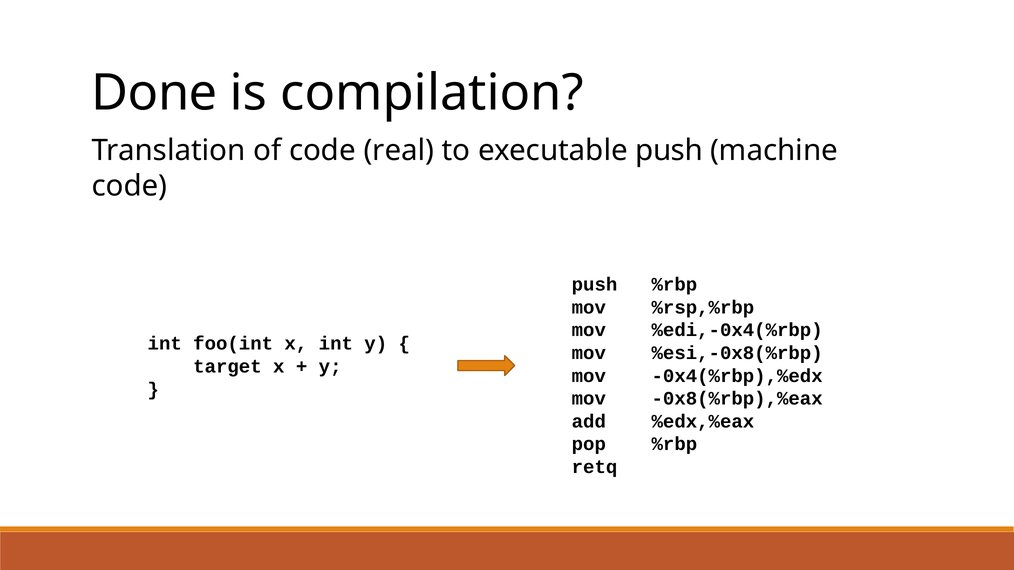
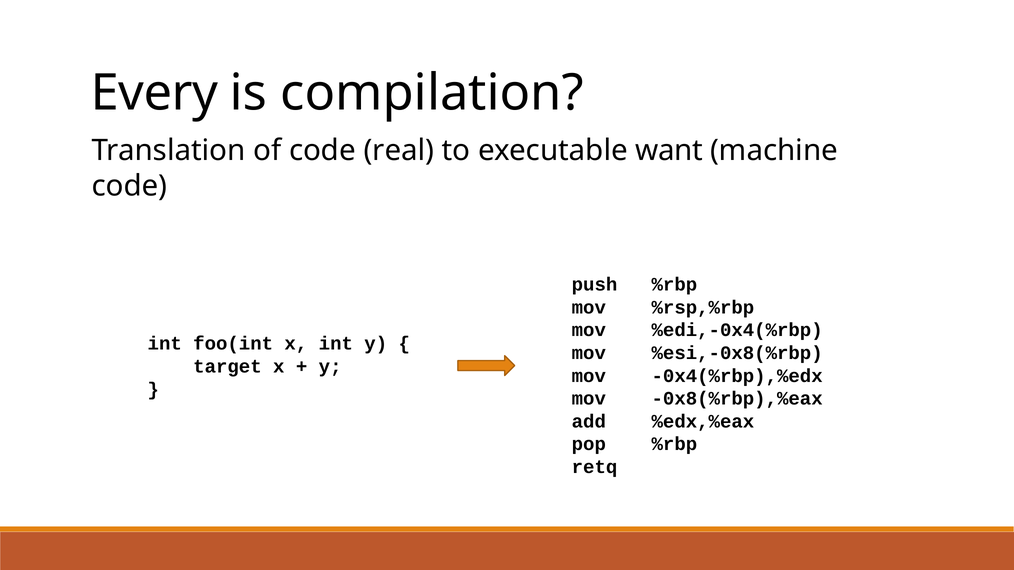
Done: Done -> Every
executable push: push -> want
